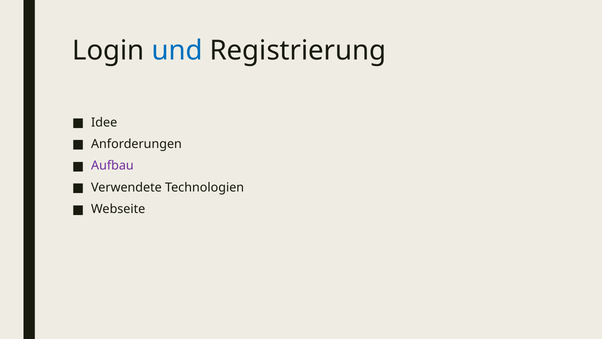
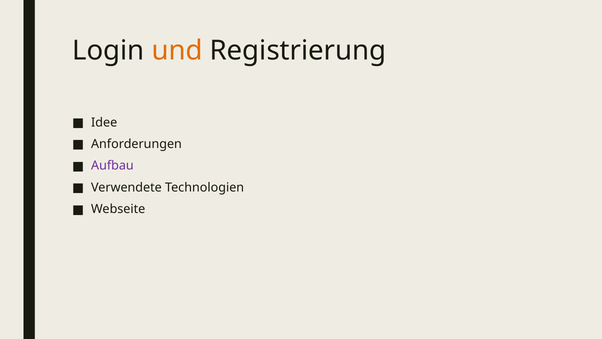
und colour: blue -> orange
